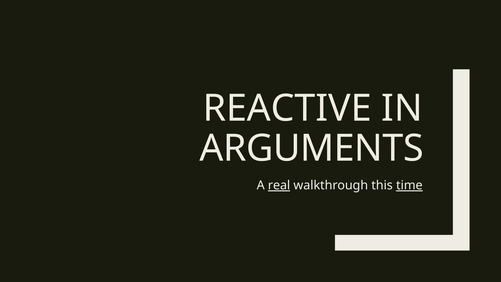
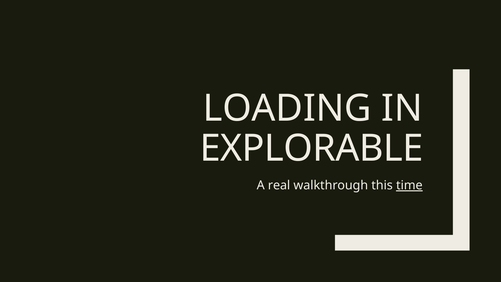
REACTIVE: REACTIVE -> LOADING
ARGUMENTS: ARGUMENTS -> EXPLORABLE
real underline: present -> none
